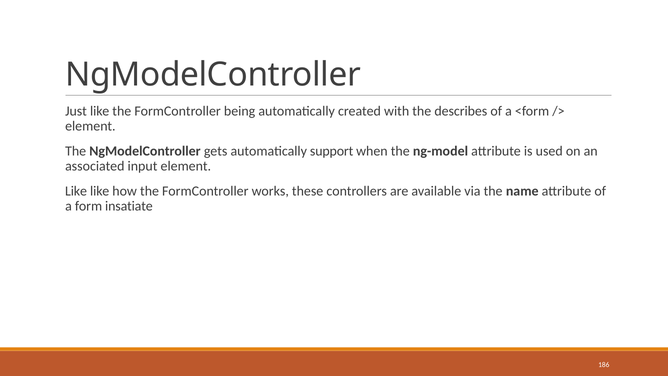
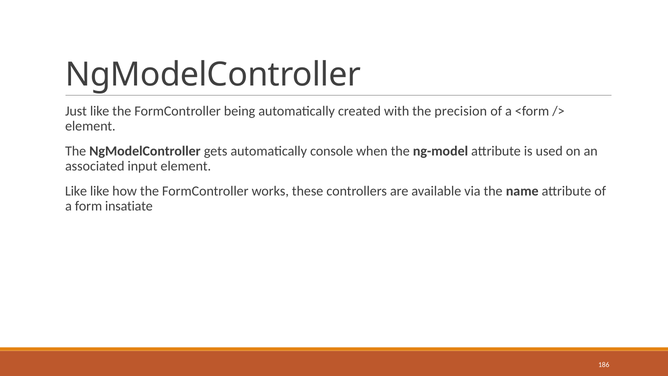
describes: describes -> precision
support: support -> console
